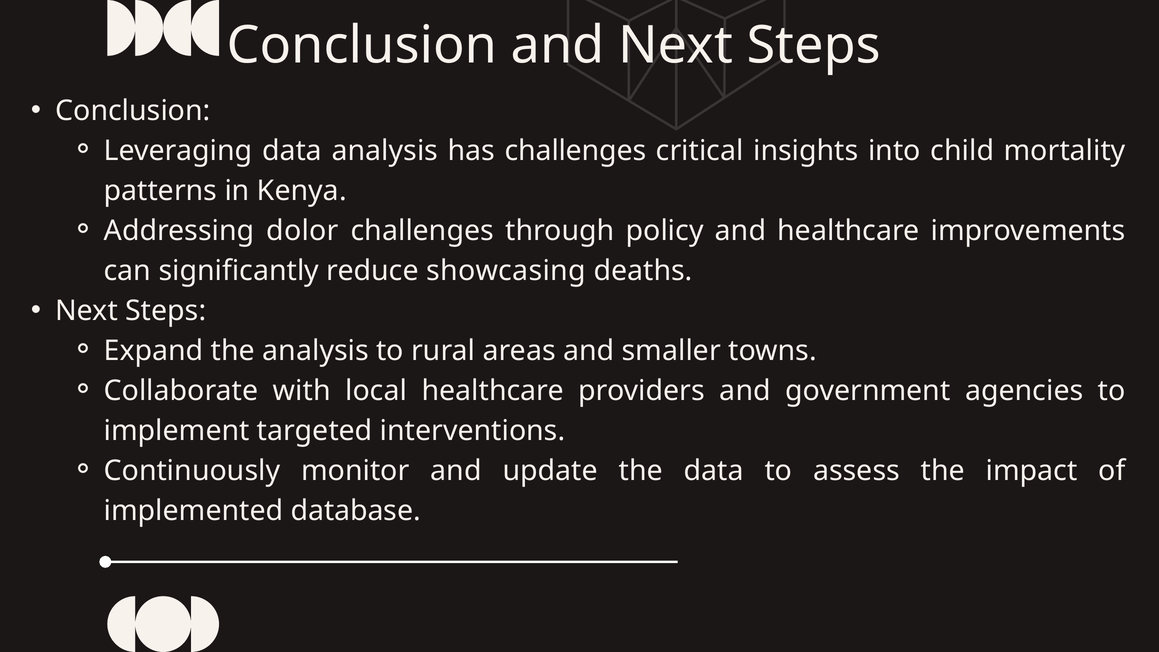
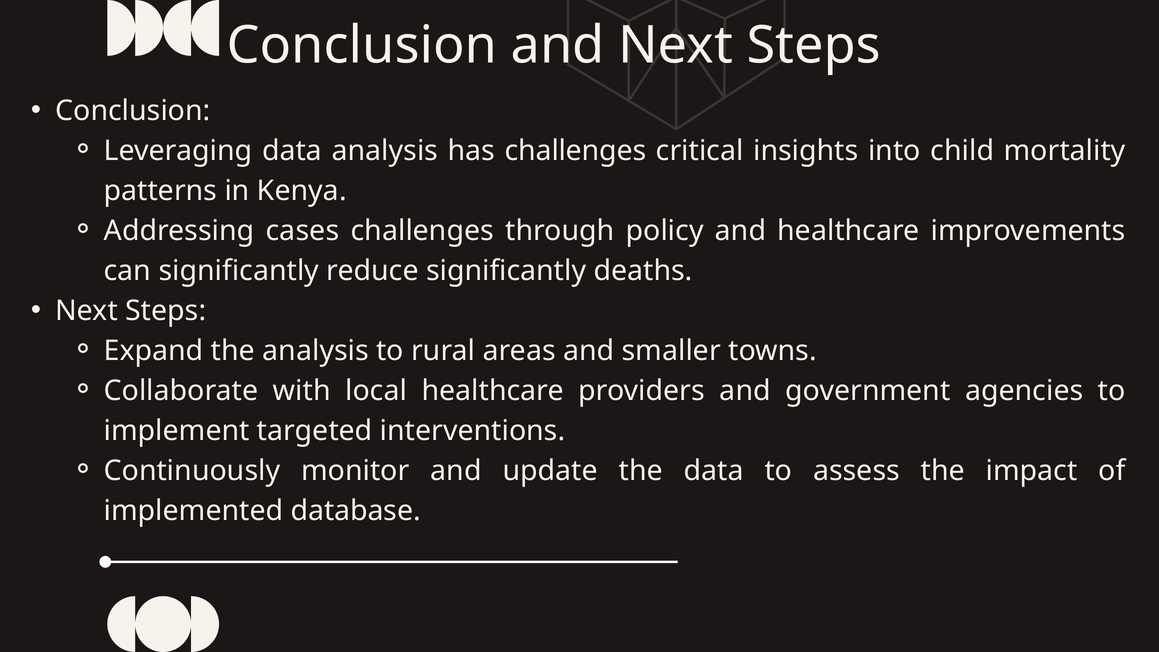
dolor: dolor -> cases
reduce showcasing: showcasing -> significantly
